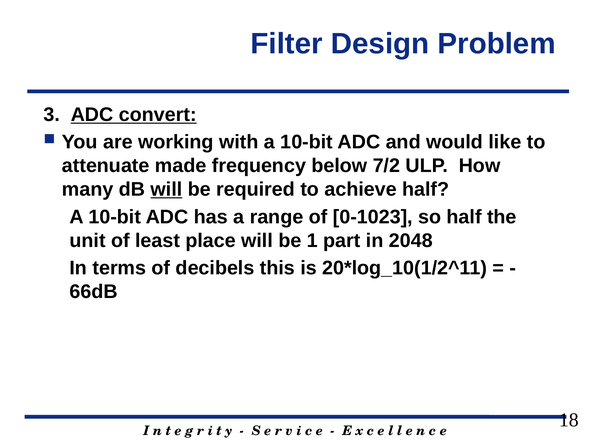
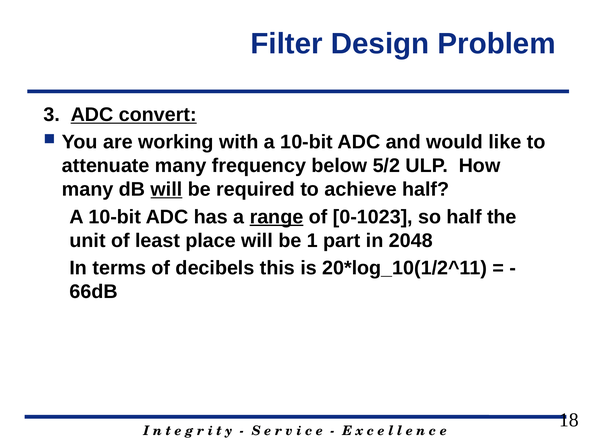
attenuate made: made -> many
7/2: 7/2 -> 5/2
range underline: none -> present
